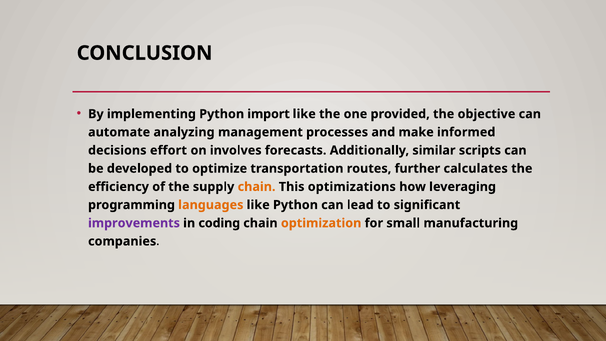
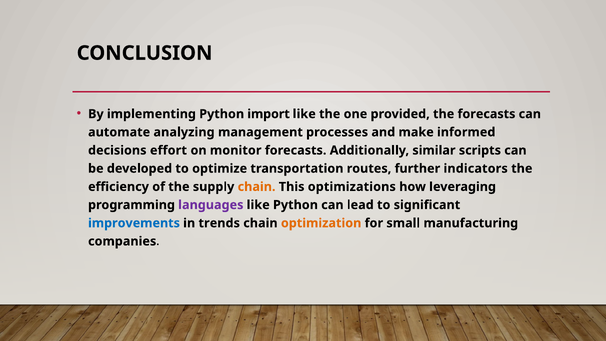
the objective: objective -> forecasts
involves: involves -> monitor
calculates: calculates -> indicators
languages colour: orange -> purple
improvements colour: purple -> blue
coding: coding -> trends
